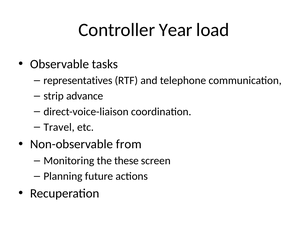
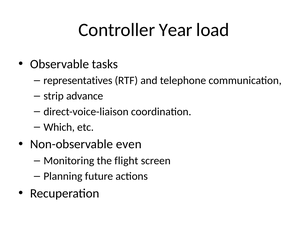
Travel: Travel -> Which
from: from -> even
these: these -> flight
